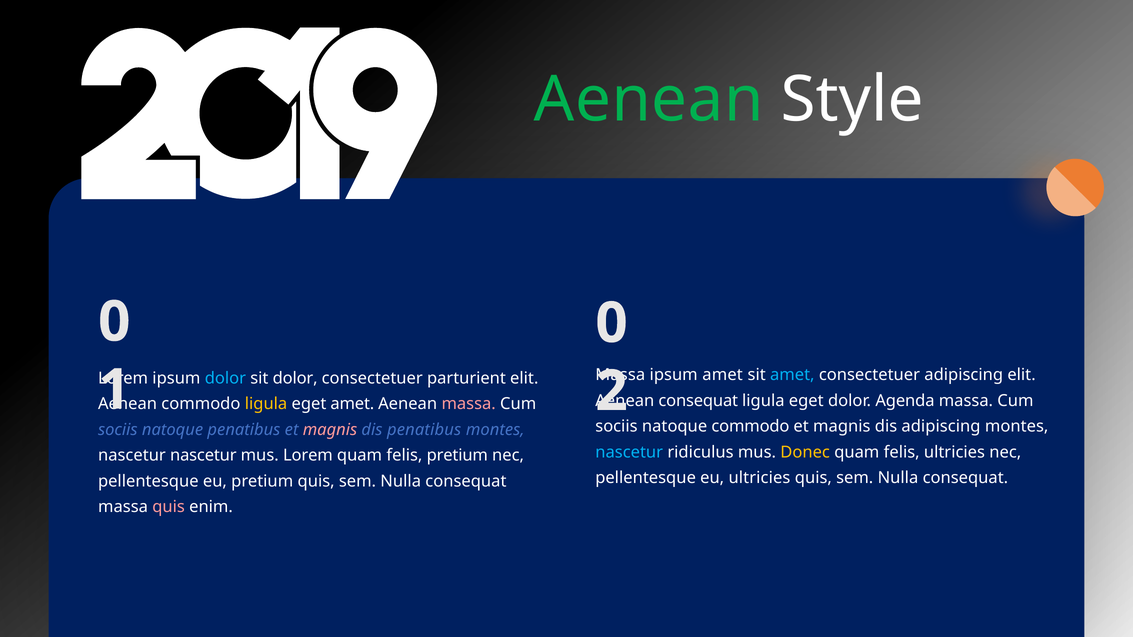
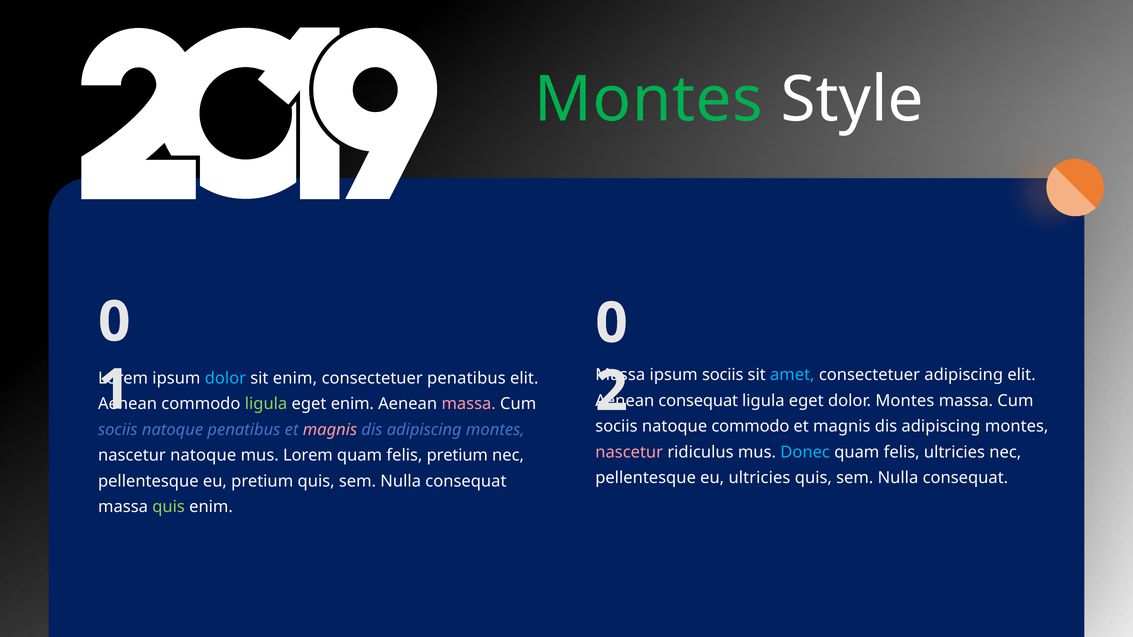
Aenean at (649, 100): Aenean -> Montes
ipsum amet: amet -> sociis
sit dolor: dolor -> enim
consectetuer parturient: parturient -> penatibus
dolor Agenda: Agenda -> Montes
ligula at (266, 404) colour: yellow -> light green
eget amet: amet -> enim
penatibus at (424, 430): penatibus -> adipiscing
nascetur at (629, 452) colour: light blue -> pink
Donec colour: yellow -> light blue
nascetur nascetur: nascetur -> natoque
quis at (169, 507) colour: pink -> light green
